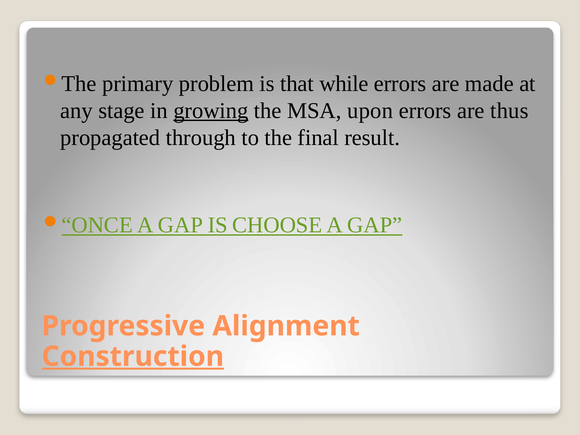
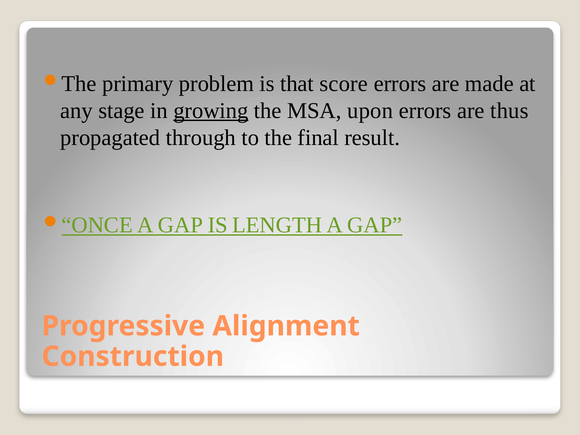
while: while -> score
CHOOSE: CHOOSE -> LENGTH
Construction underline: present -> none
